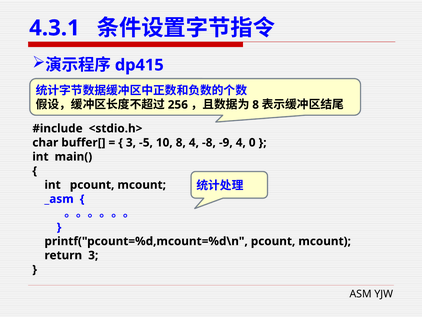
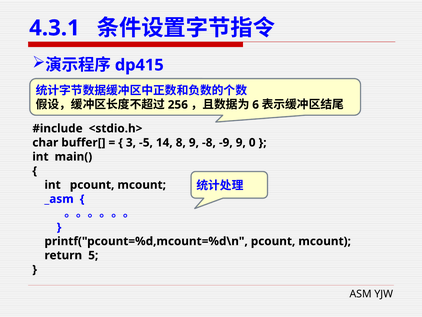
8 at (256, 105): 8 -> 6
10: 10 -> 14
8 4: 4 -> 9
-9 4: 4 -> 9
return 3: 3 -> 5
